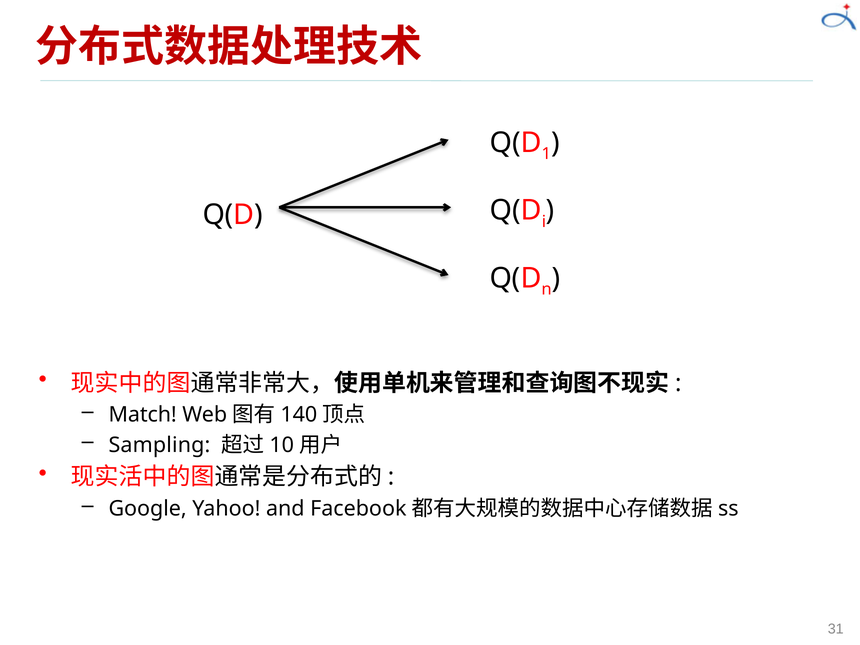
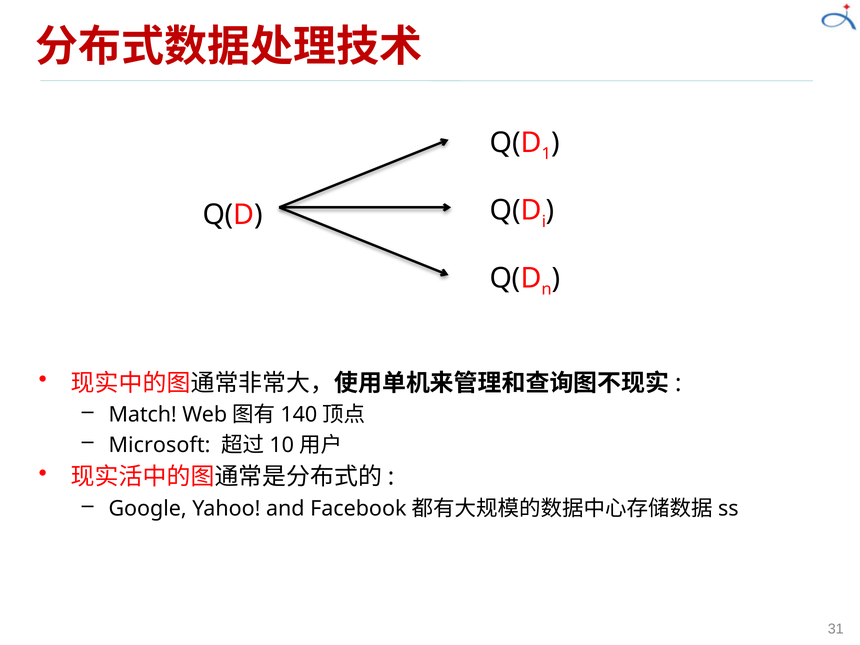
Sampling: Sampling -> Microsoft
